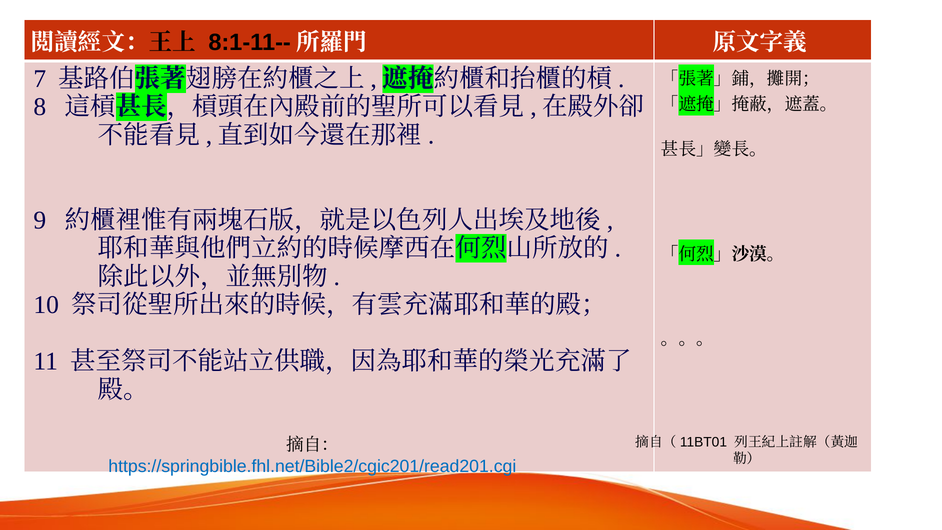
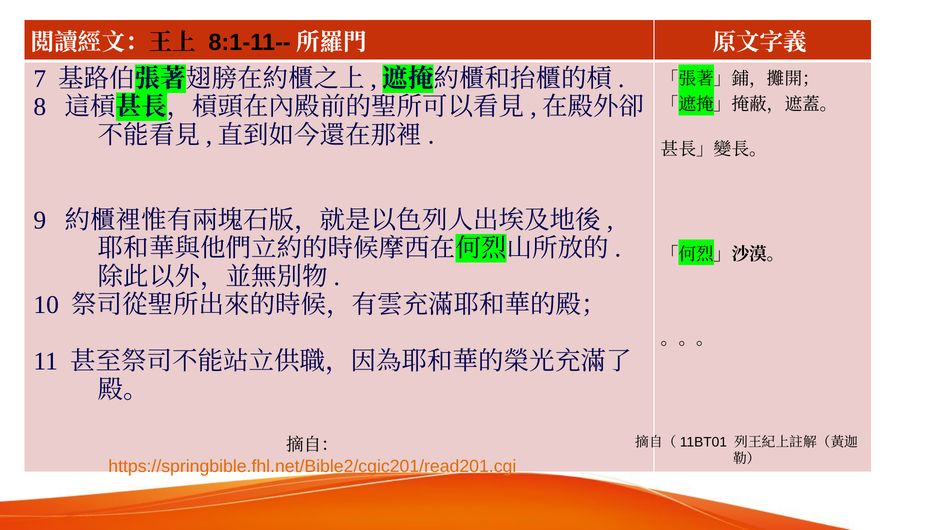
https://springbible.fhl.net/Bible2/cgic201/read201.cgi colour: blue -> orange
